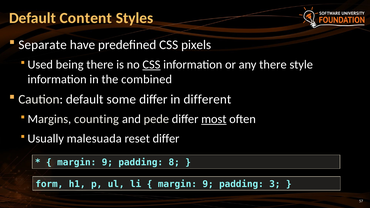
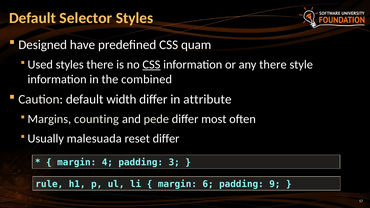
Content: Content -> Selector
Separate: Separate -> Designed
pixels: pixels -> quam
Used being: being -> styles
some: some -> width
different: different -> attribute
most underline: present -> none
9 at (107, 163): 9 -> 4
8: 8 -> 3
form: form -> rule
9 at (208, 184): 9 -> 6
3: 3 -> 9
